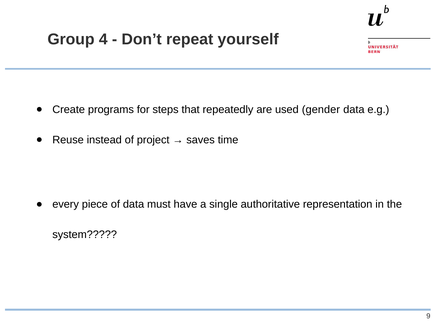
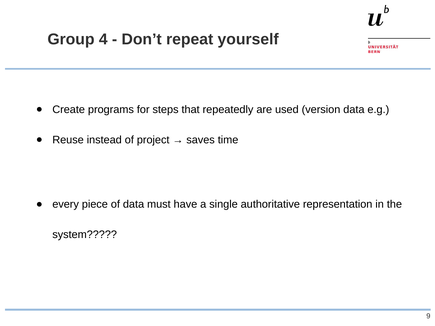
gender: gender -> version
